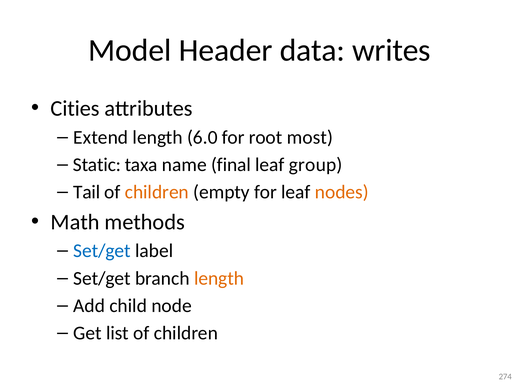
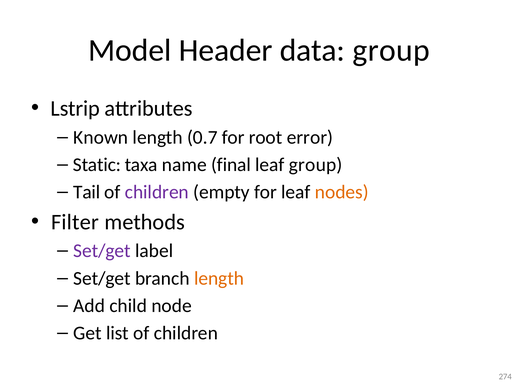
data writes: writes -> group
Cities: Cities -> Lstrip
Extend: Extend -> Known
6.0: 6.0 -> 0.7
most: most -> error
children at (157, 192) colour: orange -> purple
Math: Math -> Filter
Set/get at (102, 251) colour: blue -> purple
